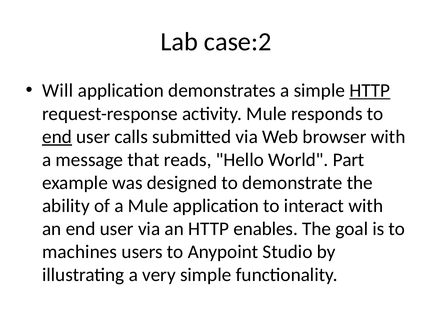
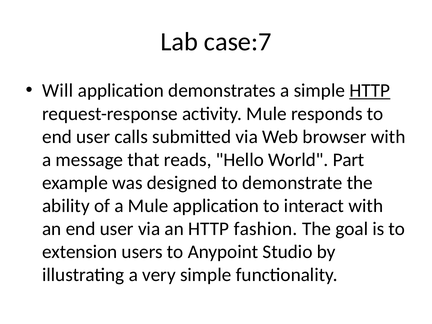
case:2: case:2 -> case:7
end at (57, 137) underline: present -> none
enables: enables -> fashion
machines: machines -> extension
